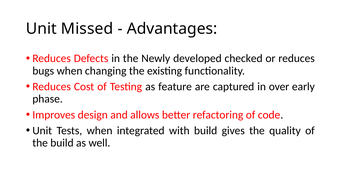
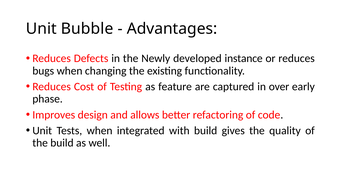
Missed: Missed -> Bubble
checked: checked -> instance
